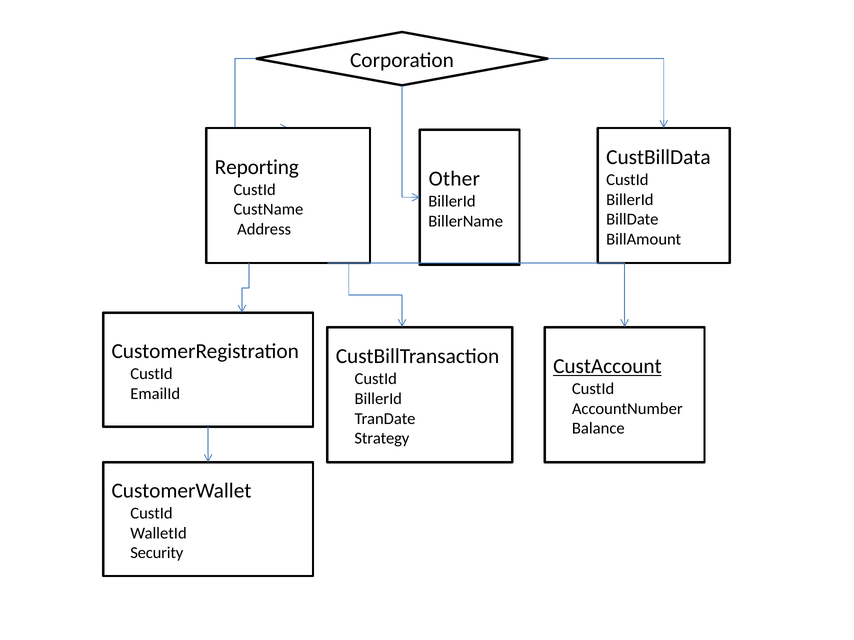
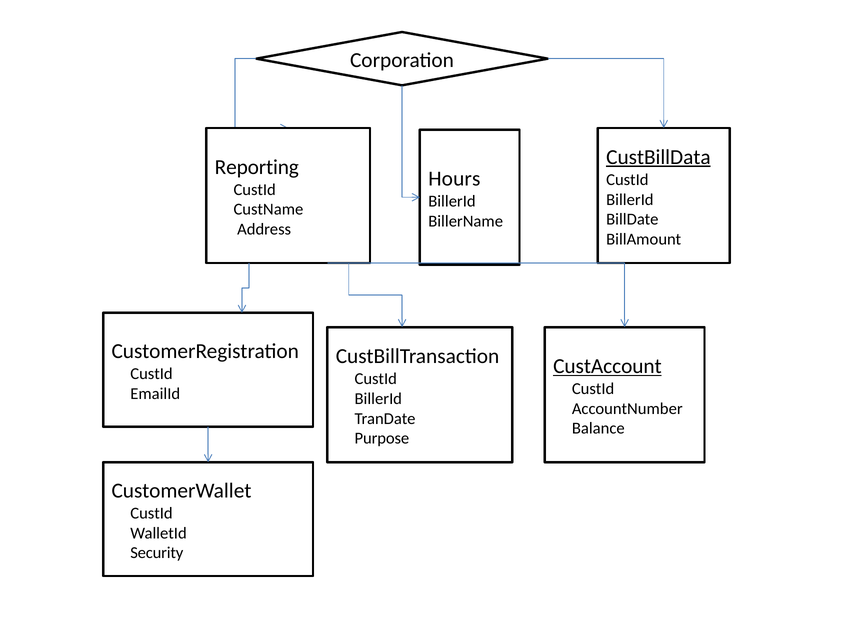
CustBillData underline: none -> present
Other: Other -> Hours
Strategy: Strategy -> Purpose
